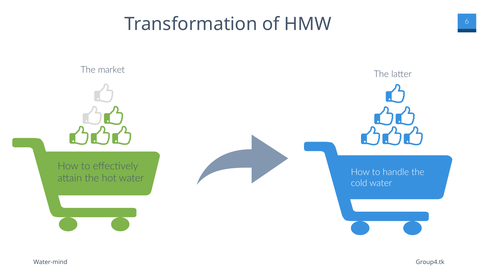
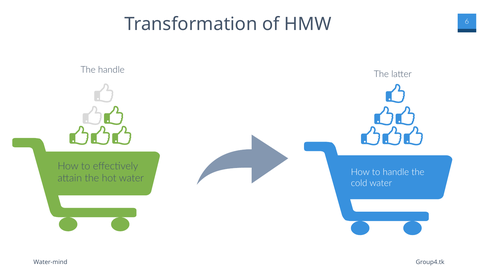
The market: market -> handle
